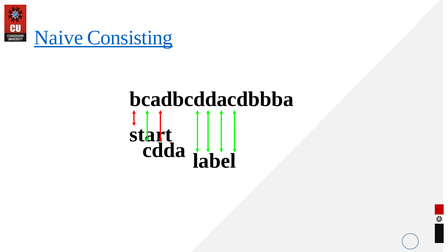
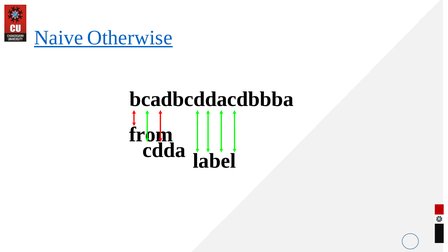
Consisting: Consisting -> Otherwise
start: start -> from
